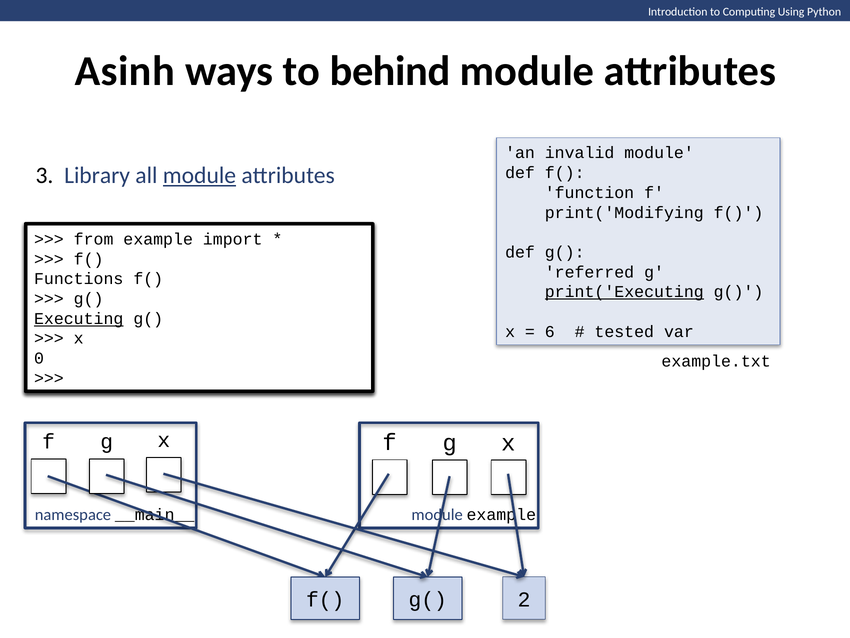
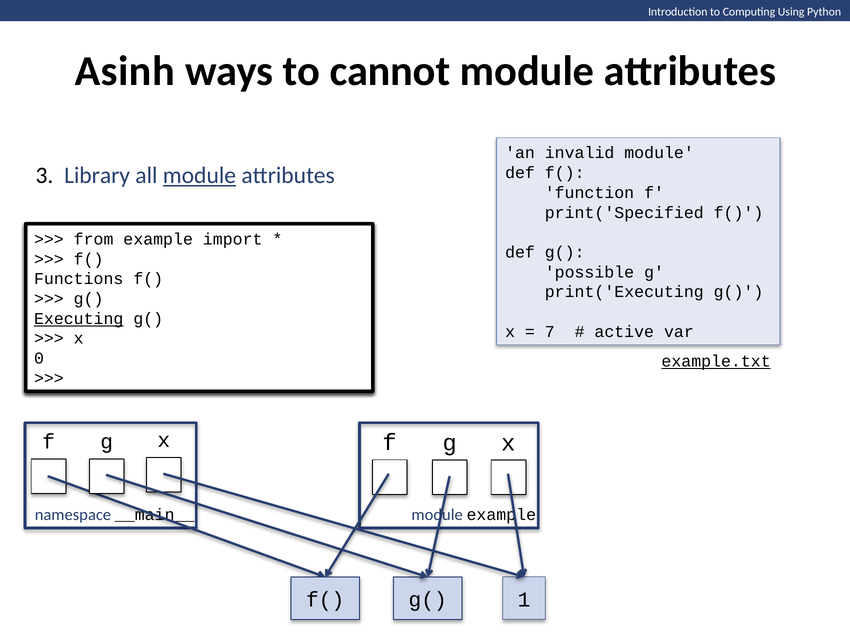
behind: behind -> cannot
print('Modifying: print('Modifying -> print('Specified
referred: referred -> possible
print('Executing underline: present -> none
6: 6 -> 7
tested: tested -> active
example.txt underline: none -> present
2: 2 -> 1
